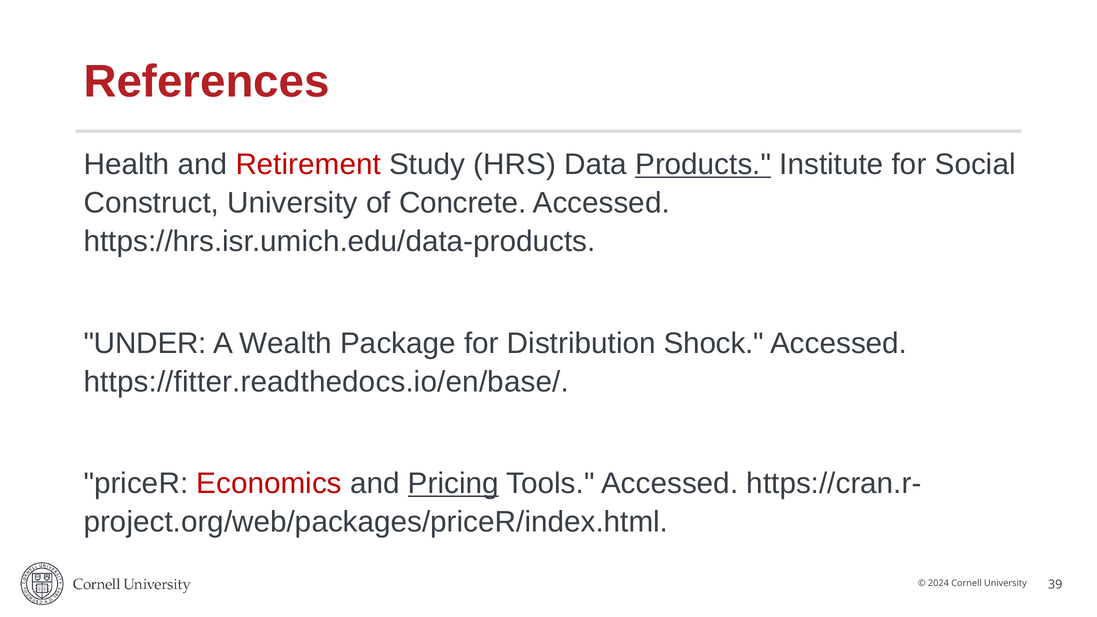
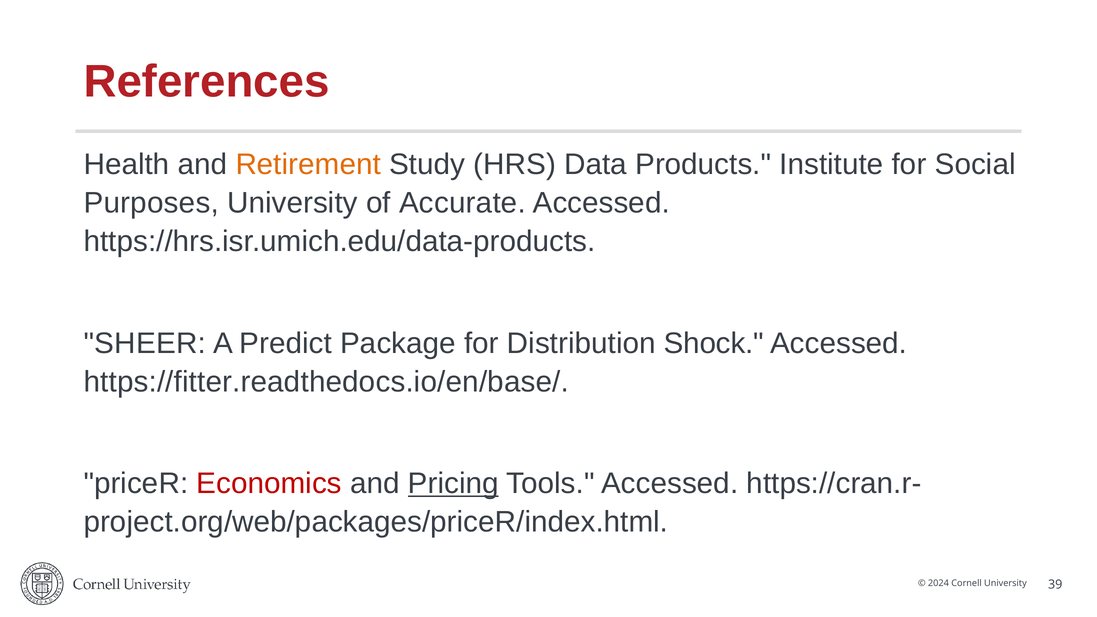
Retirement colour: red -> orange
Products underline: present -> none
Construct: Construct -> Purposes
Concrete: Concrete -> Accurate
UNDER: UNDER -> SHEER
Wealth: Wealth -> Predict
